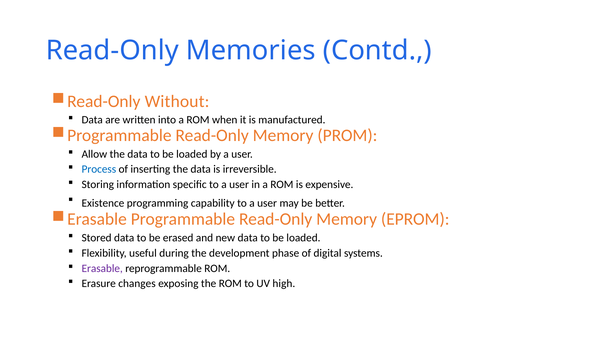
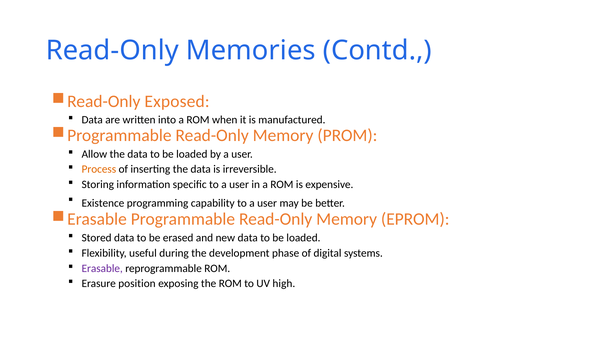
Without: Without -> Exposed
Process colour: blue -> orange
changes: changes -> position
